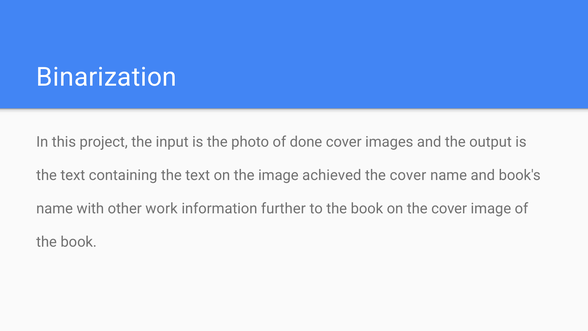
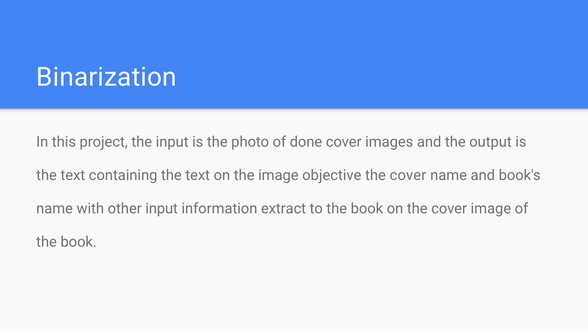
achieved: achieved -> objective
other work: work -> input
further: further -> extract
